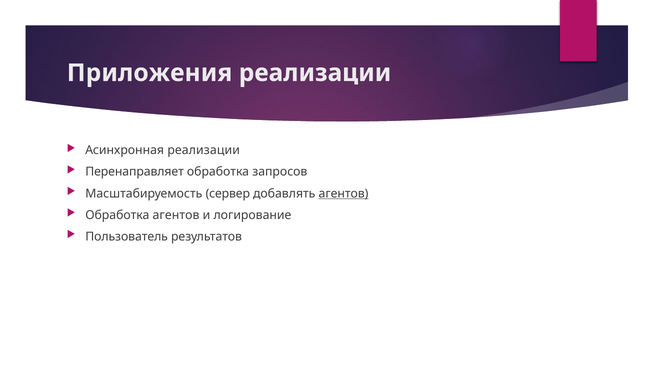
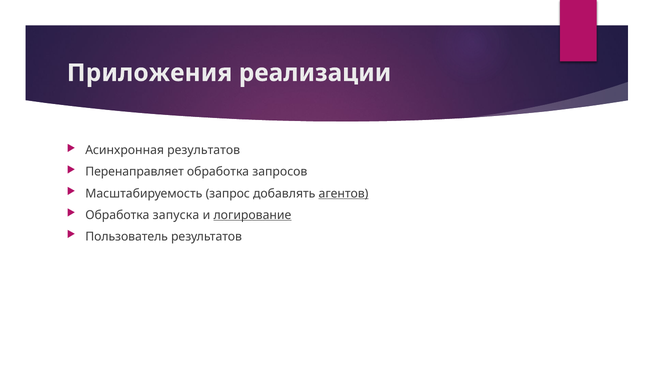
Асинхронная реализации: реализации -> результатов
сервер: сервер -> запрос
Обработка агентов: агентов -> запуска
логирование underline: none -> present
